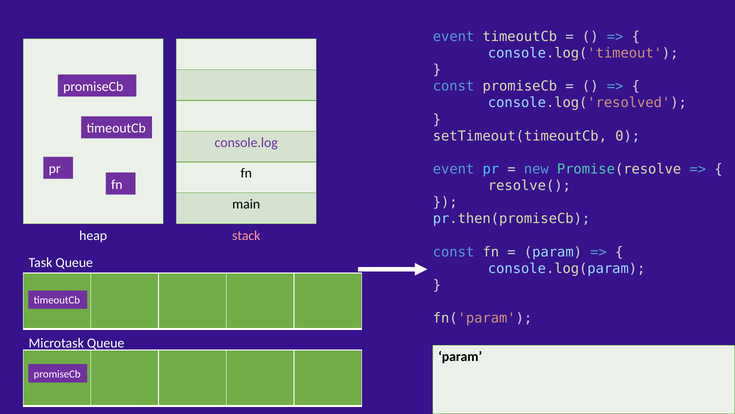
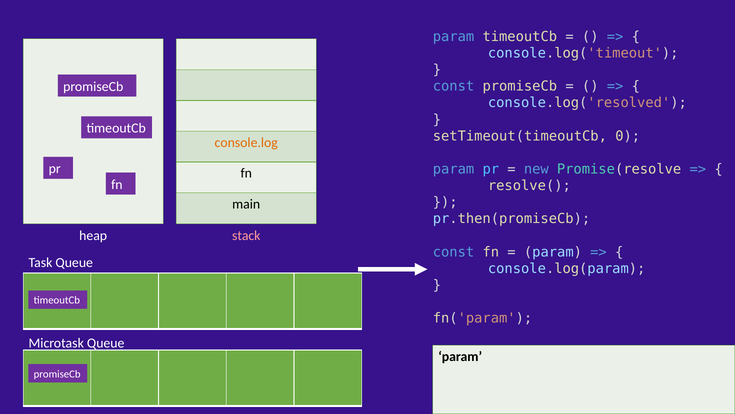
event at (454, 37): event -> param
console.log colour: purple -> orange
event at (454, 169): event -> param
